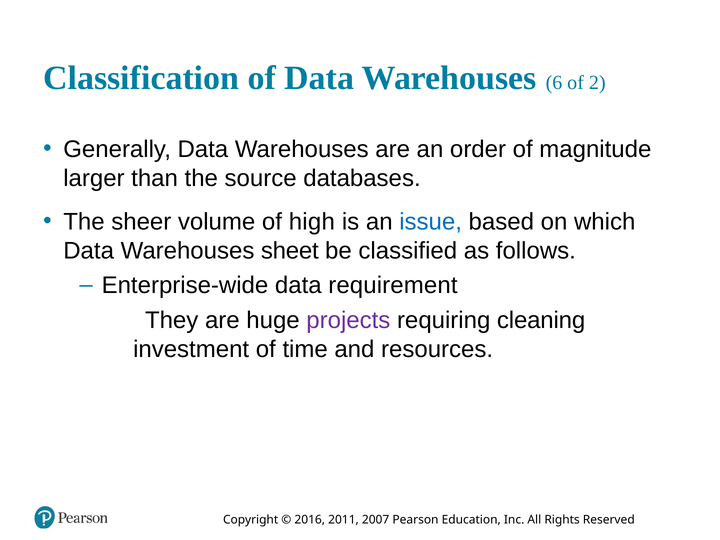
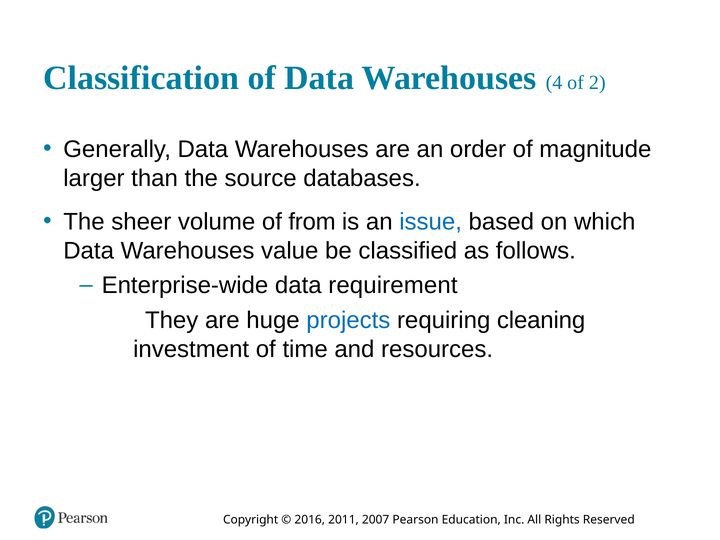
6: 6 -> 4
high: high -> from
sheet: sheet -> value
projects colour: purple -> blue
